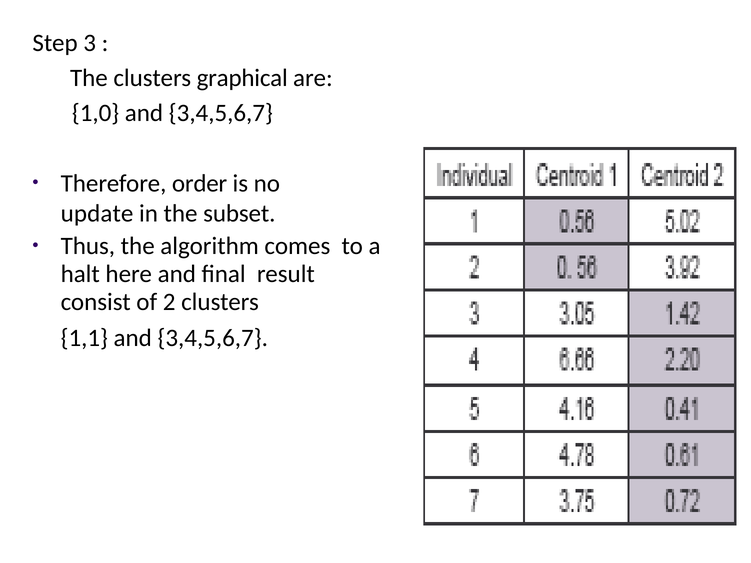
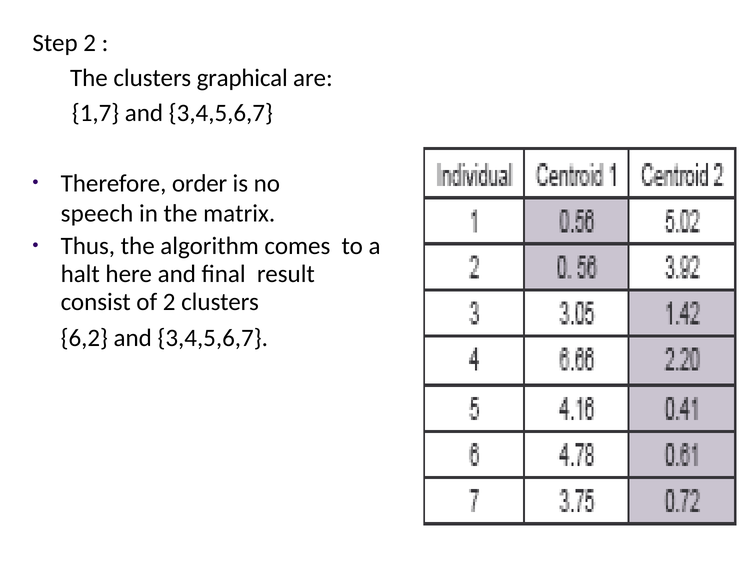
Step 3: 3 -> 2
1,0: 1,0 -> 1,7
update: update -> speech
subset: subset -> matrix
1,1: 1,1 -> 6,2
